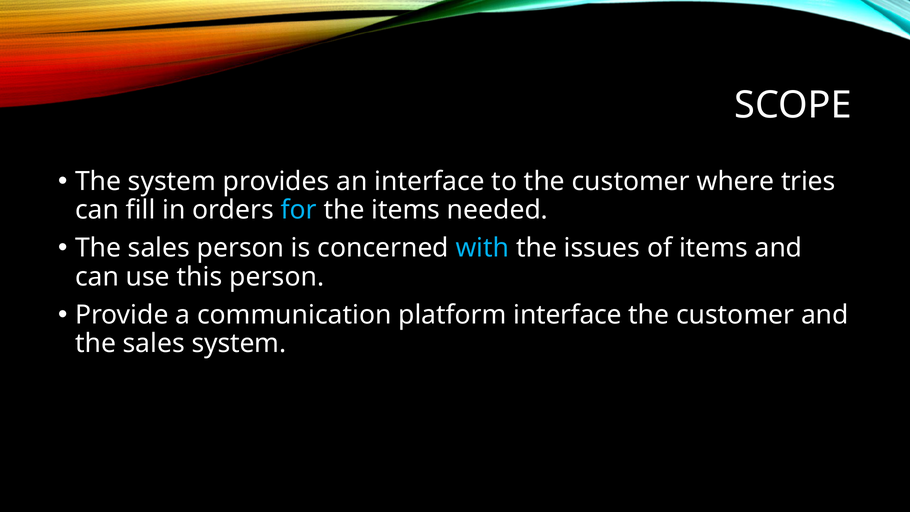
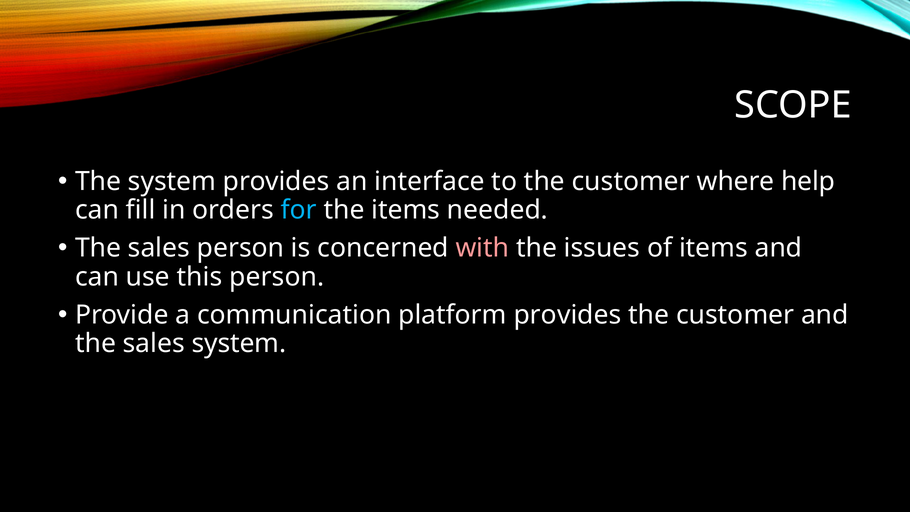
tries: tries -> help
with colour: light blue -> pink
platform interface: interface -> provides
